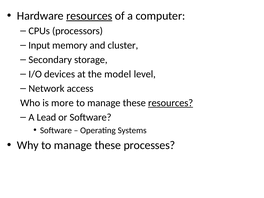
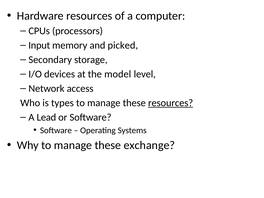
resources at (89, 16) underline: present -> none
cluster: cluster -> picked
more: more -> types
processes: processes -> exchange
